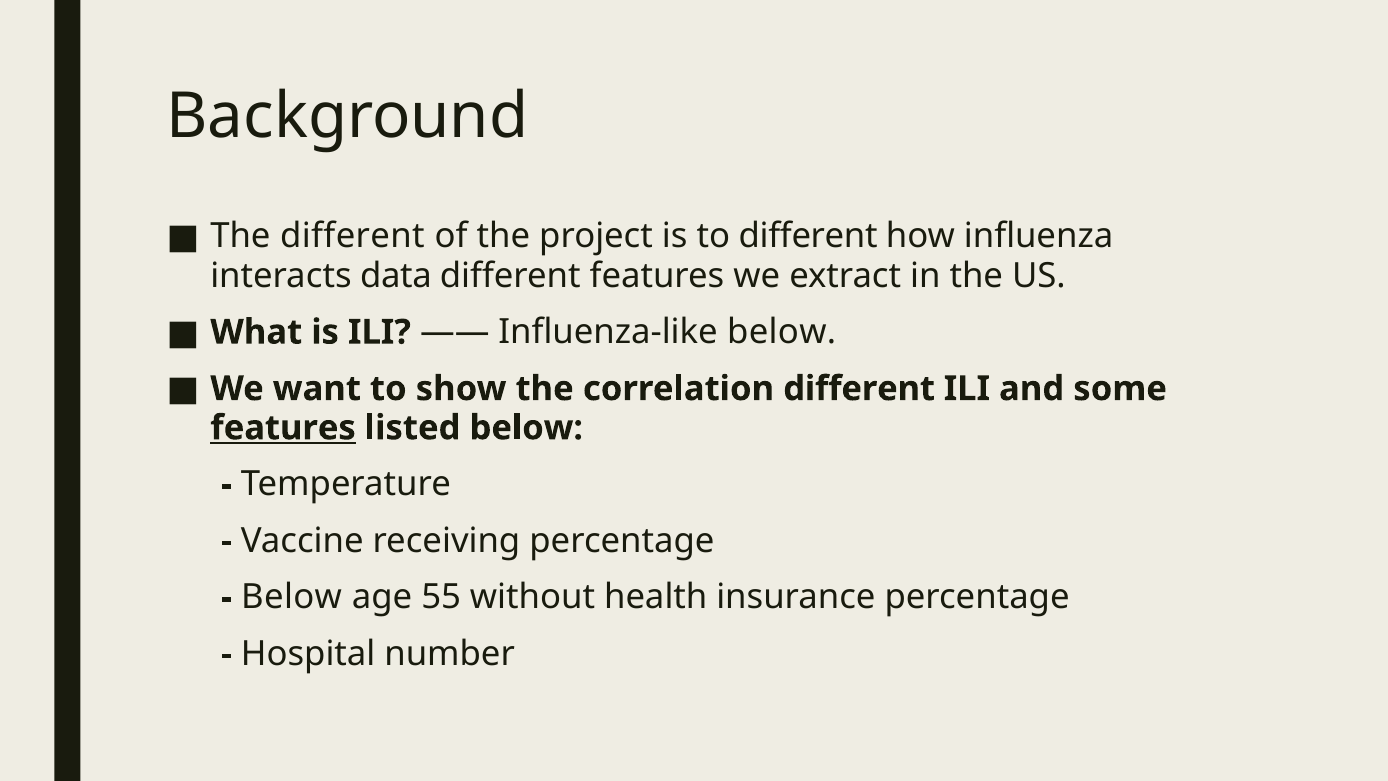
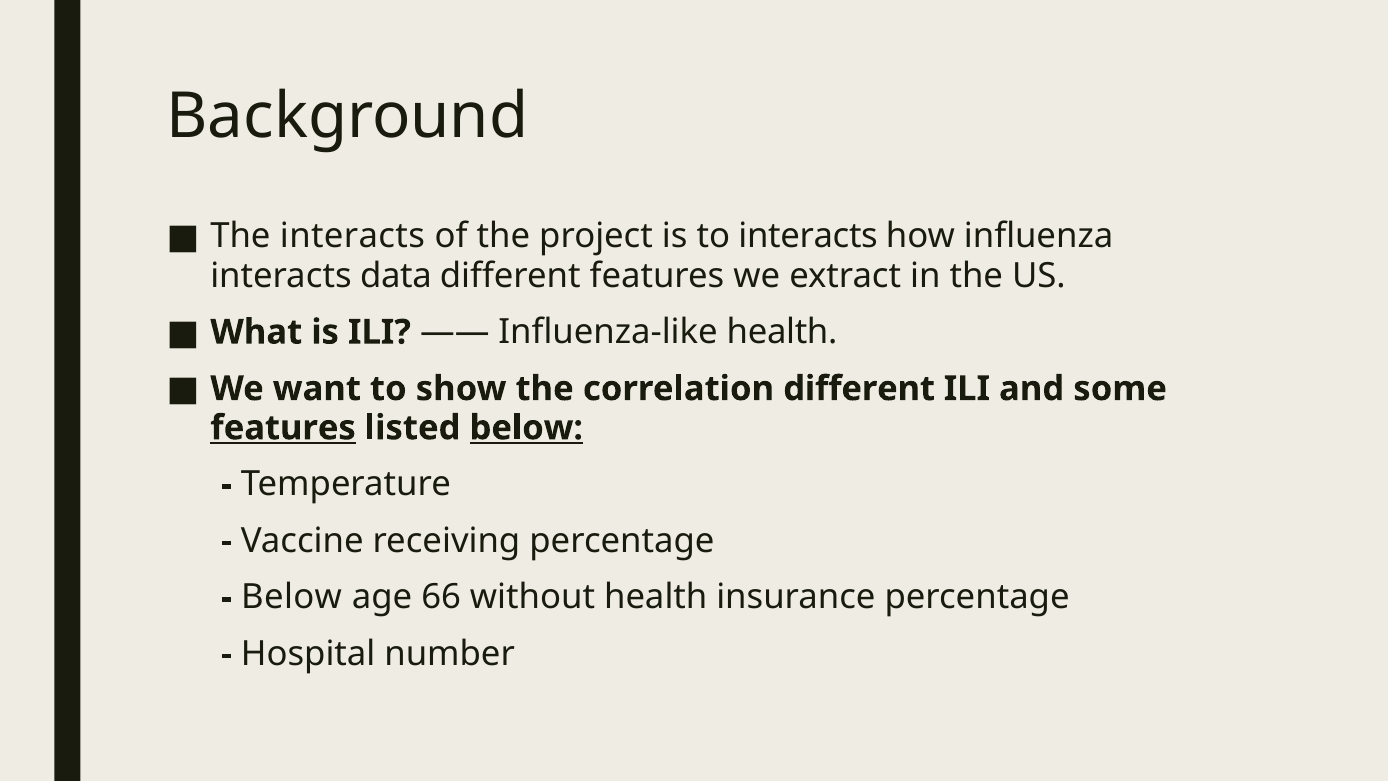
The different: different -> interacts
to different: different -> interacts
Influenza-like below: below -> health
below at (526, 428) underline: none -> present
55: 55 -> 66
